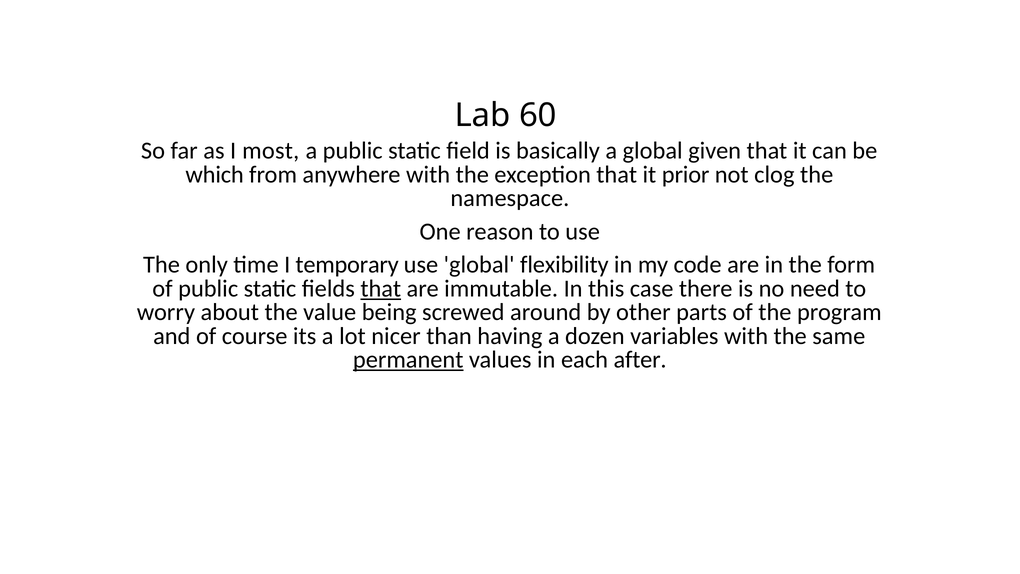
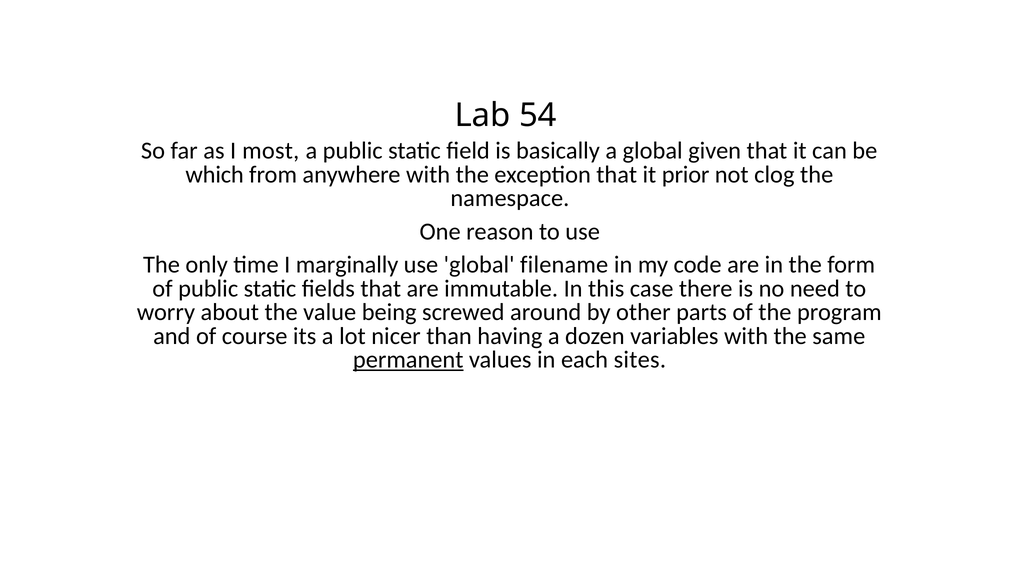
60: 60 -> 54
temporary: temporary -> marginally
flexibility: flexibility -> filename
that at (381, 288) underline: present -> none
after: after -> sites
